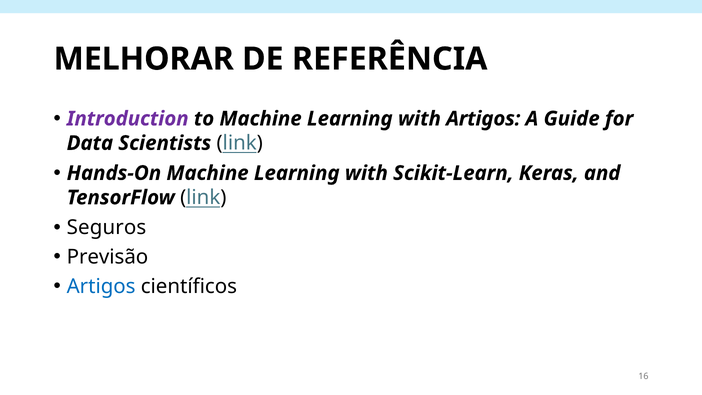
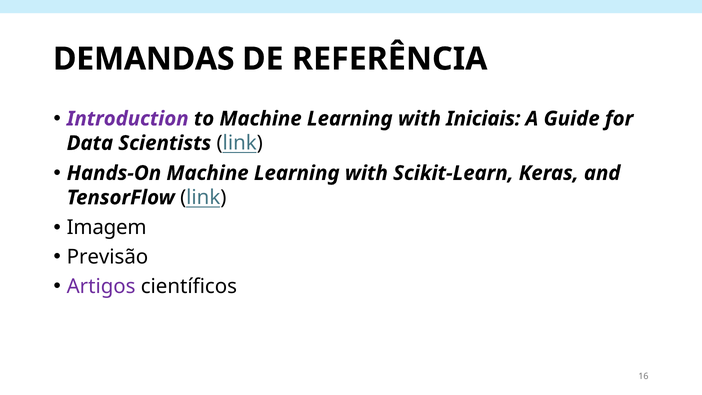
MELHORAR: MELHORAR -> DEMANDAS
with Artigos: Artigos -> Iniciais
Seguros: Seguros -> Imagem
Artigos at (101, 286) colour: blue -> purple
